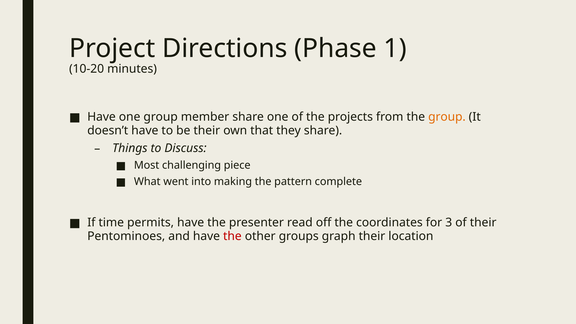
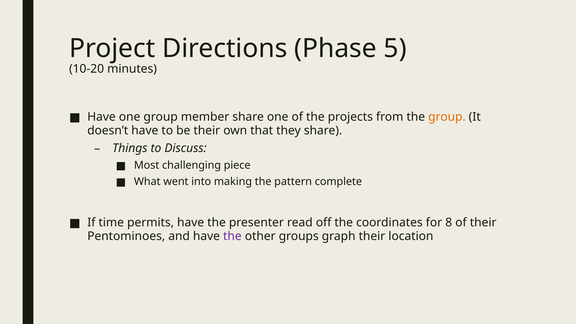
1: 1 -> 5
3: 3 -> 8
the at (232, 236) colour: red -> purple
